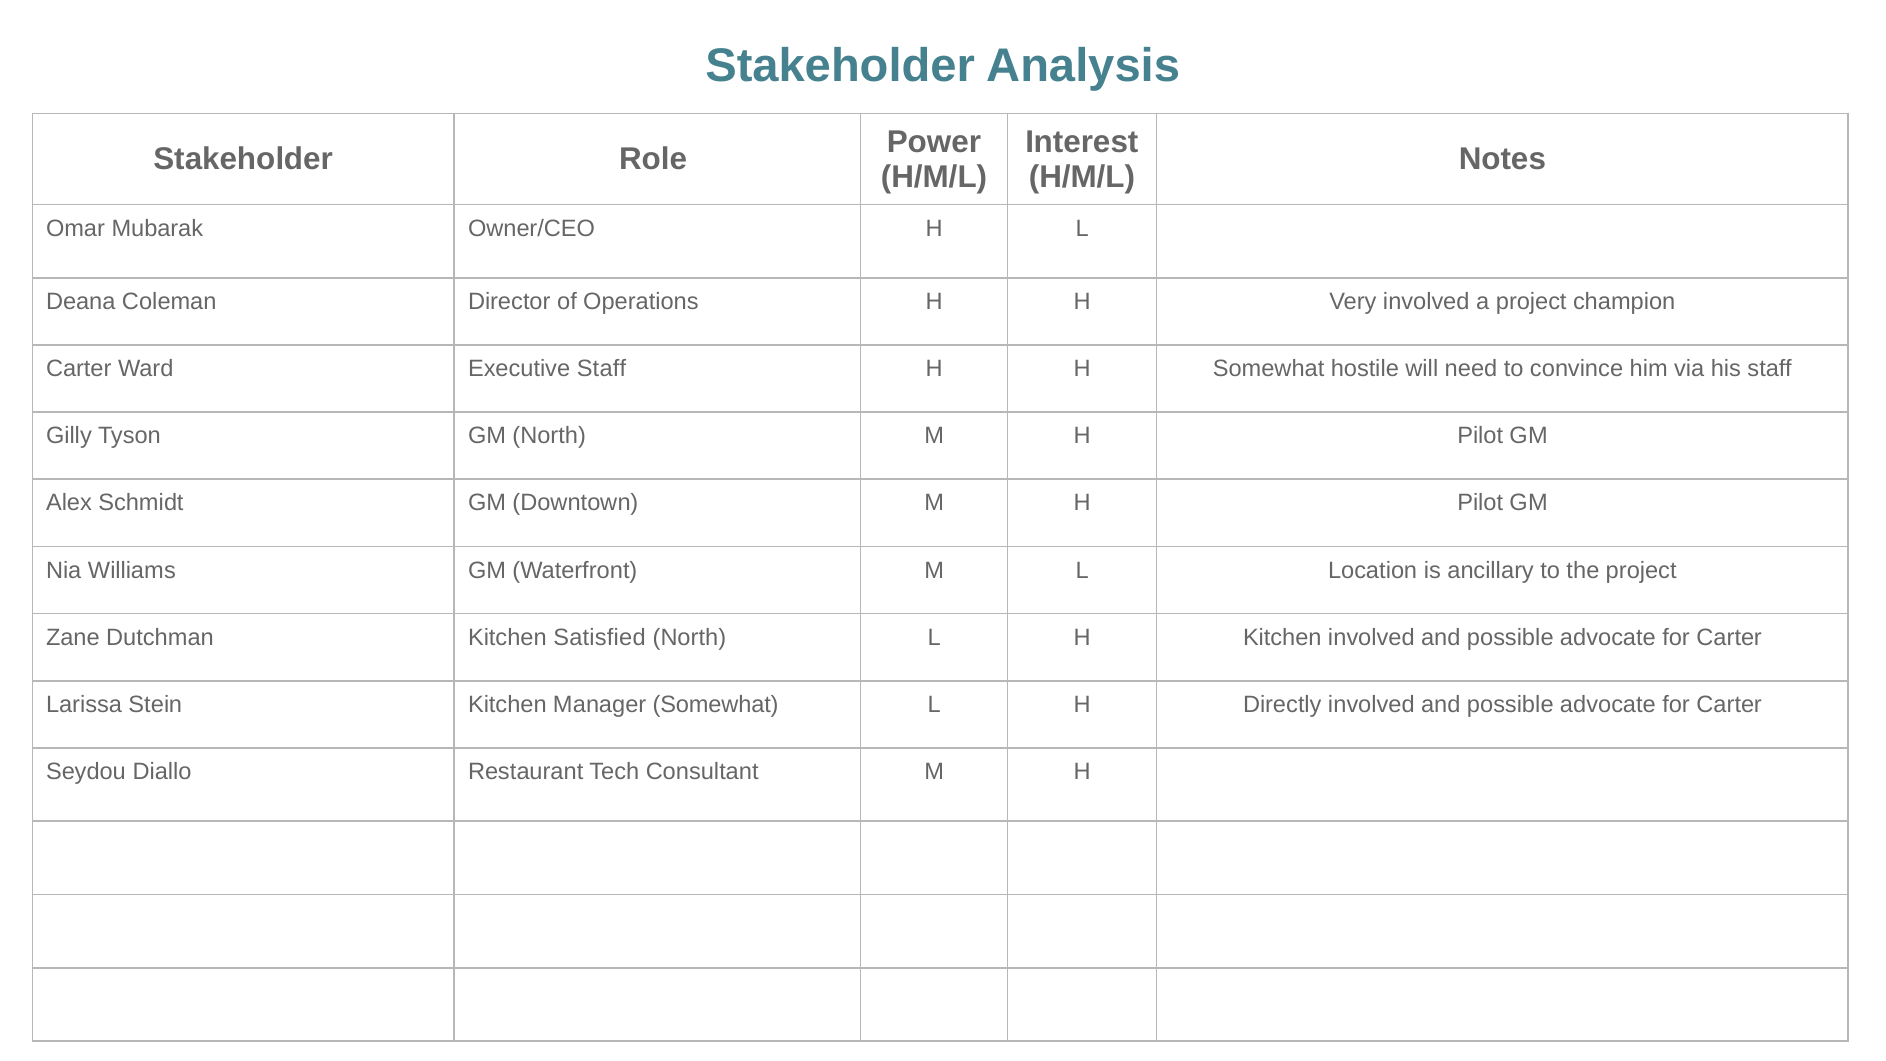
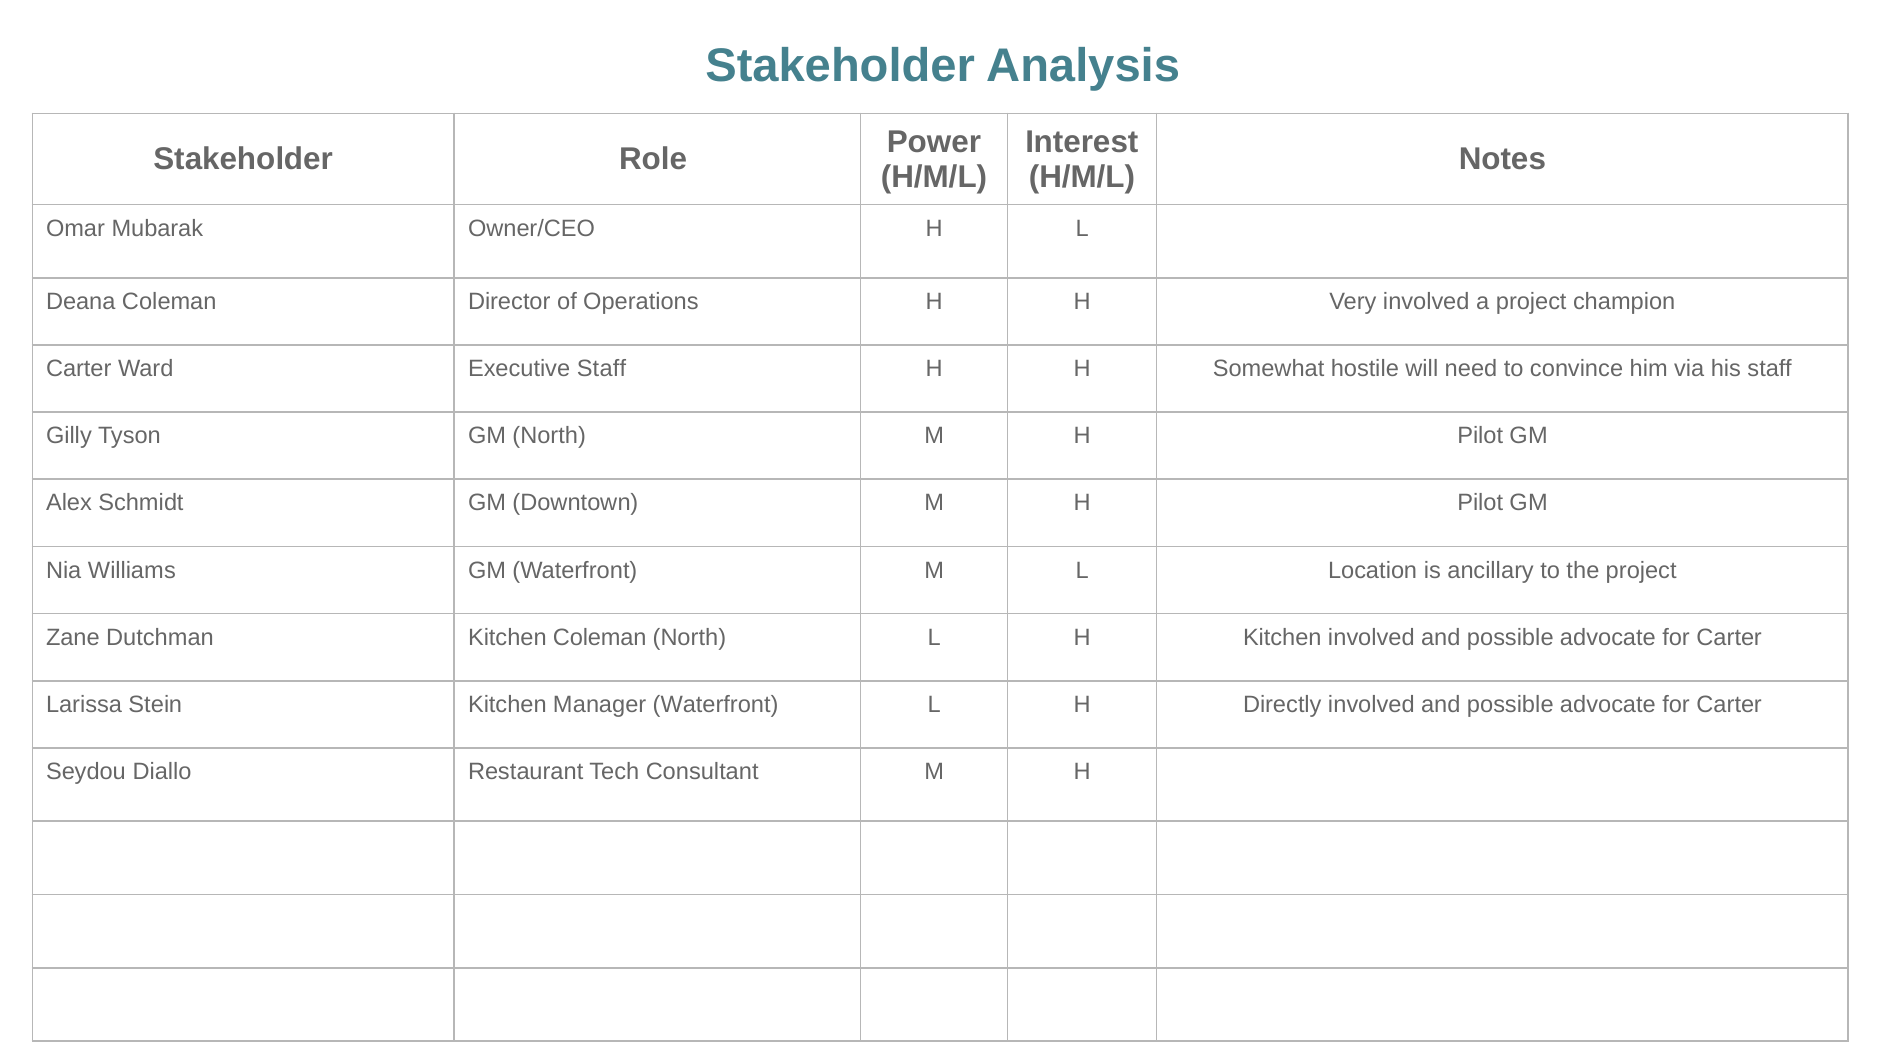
Kitchen Satisfied: Satisfied -> Coleman
Manager Somewhat: Somewhat -> Waterfront
